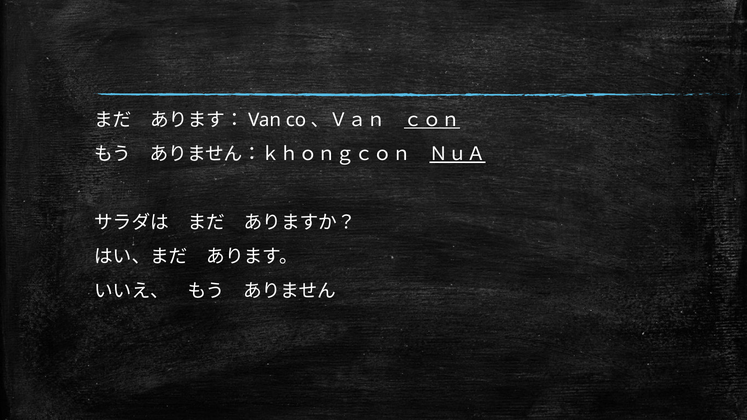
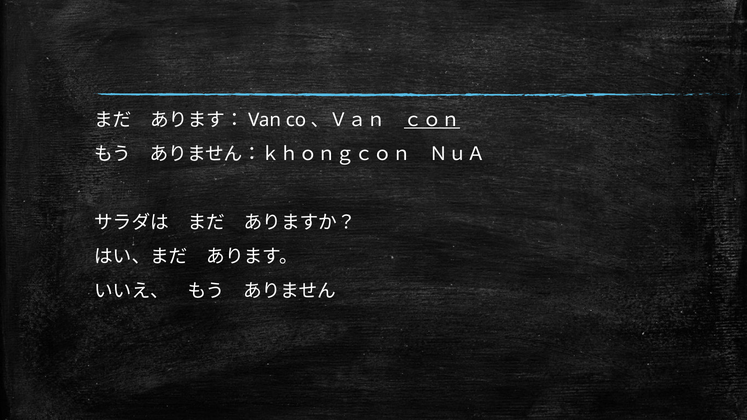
ＮｕＡ underline: present -> none
